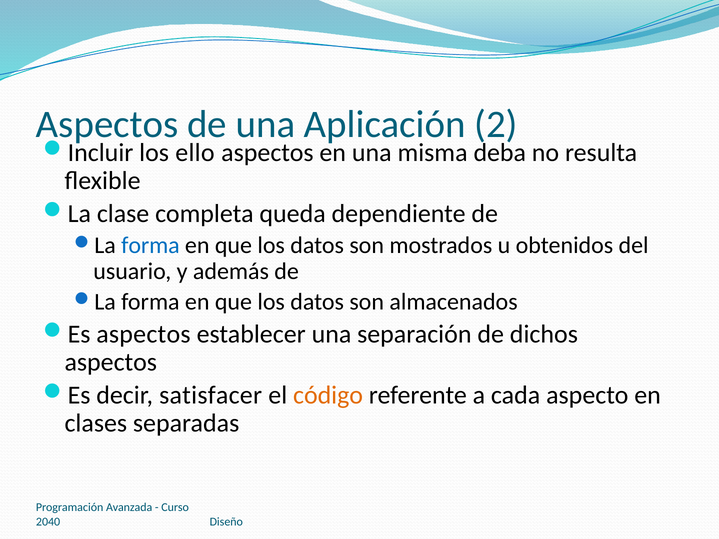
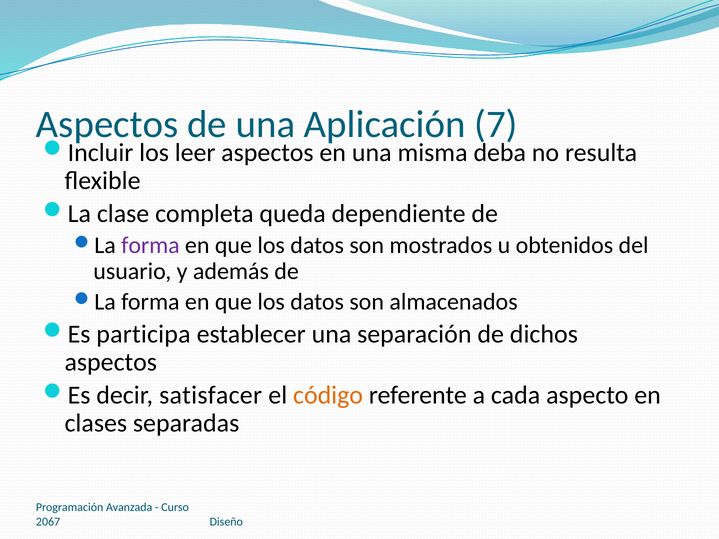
2: 2 -> 7
ello: ello -> leer
forma at (150, 246) colour: blue -> purple
Es aspectos: aspectos -> participa
2040: 2040 -> 2067
